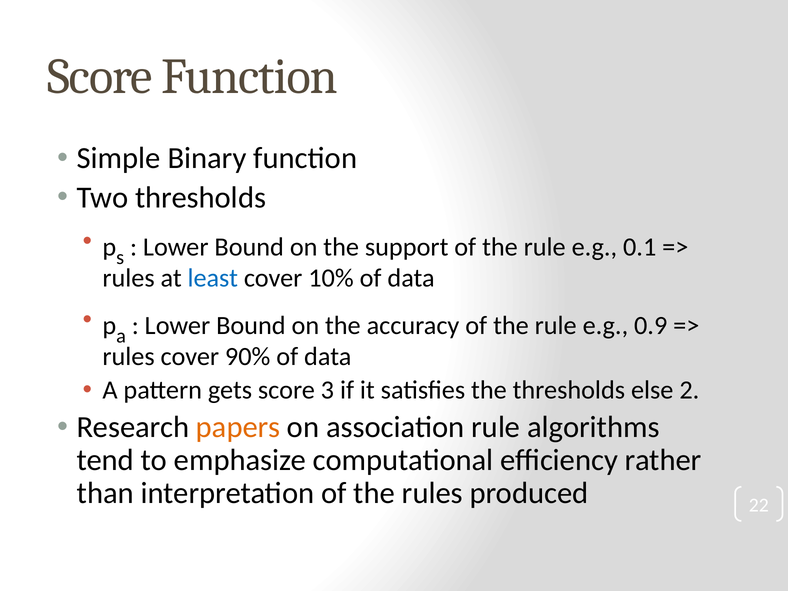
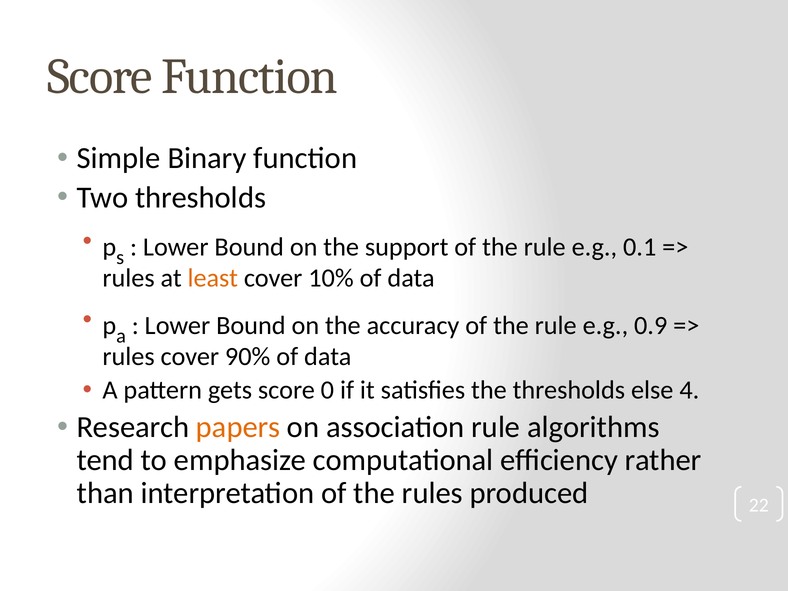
least colour: blue -> orange
3: 3 -> 0
2: 2 -> 4
